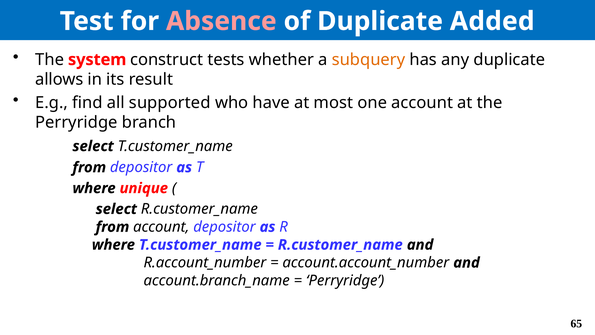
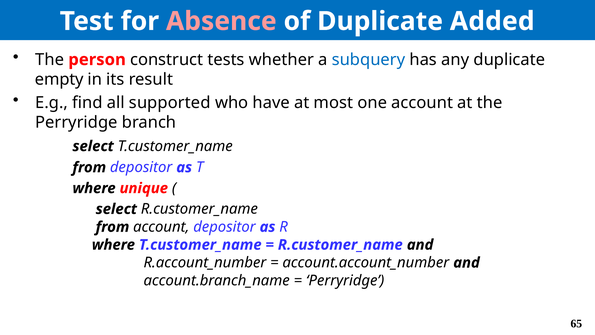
system: system -> person
subquery colour: orange -> blue
allows: allows -> empty
